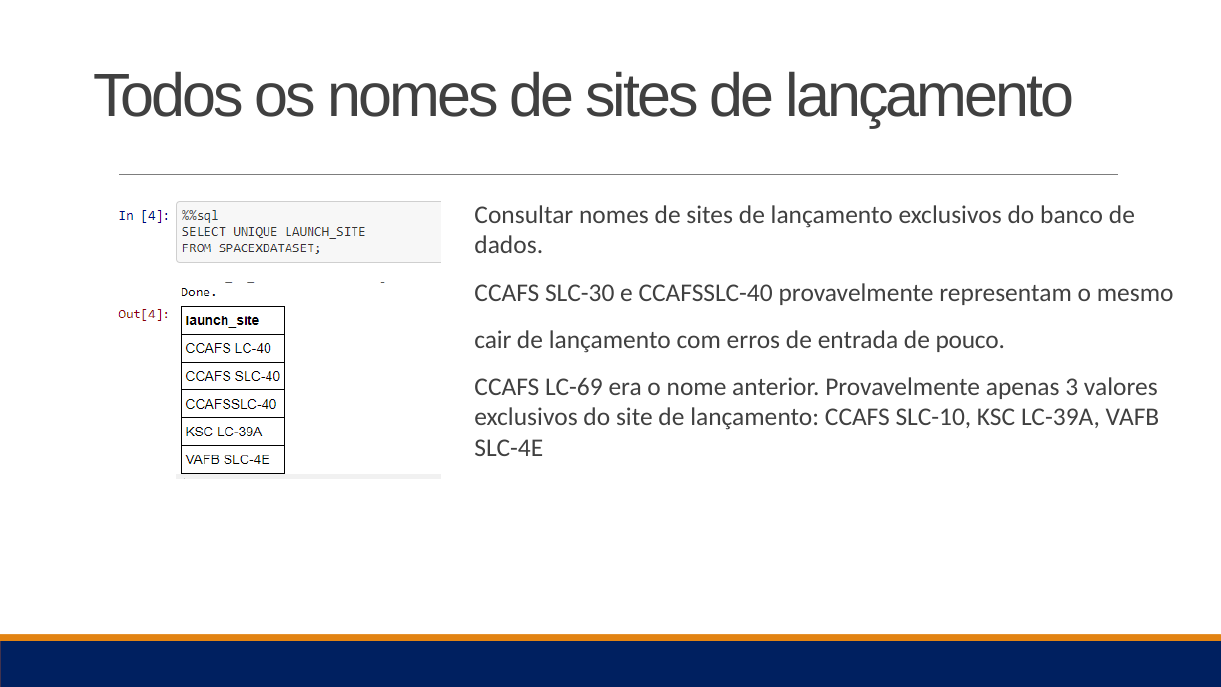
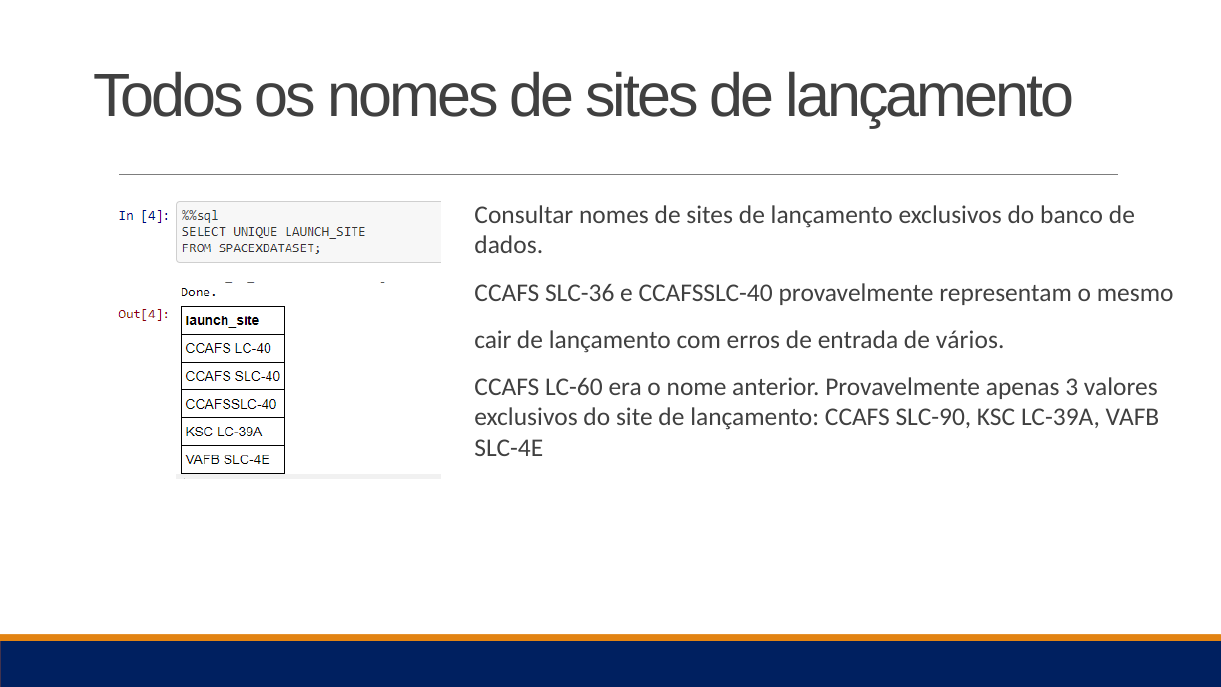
SLC-30: SLC-30 -> SLC-36
pouco: pouco -> vários
LC-69: LC-69 -> LC-60
SLC-10: SLC-10 -> SLC-90
